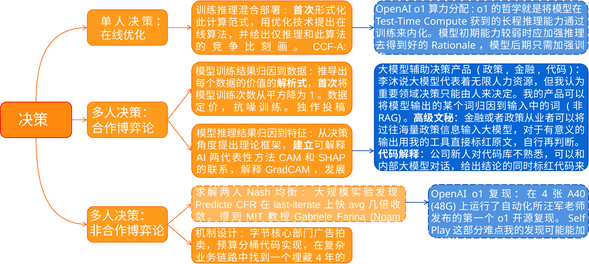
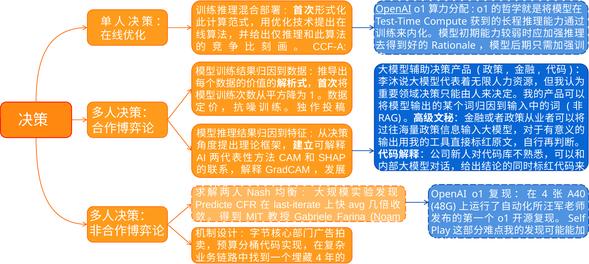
OpenAI at (393, 9) underline: none -> present
